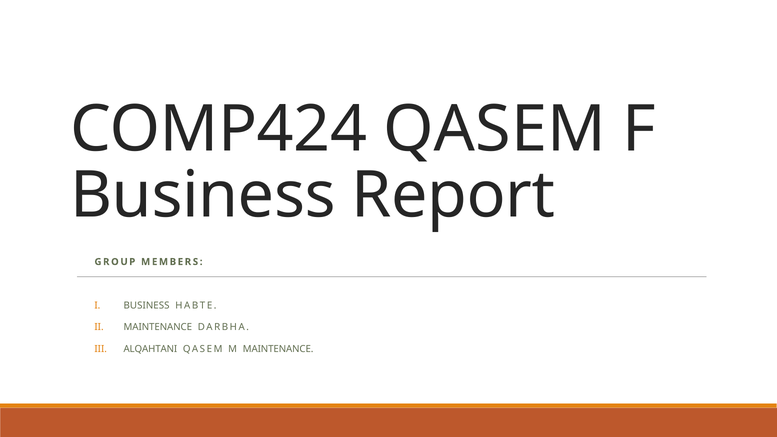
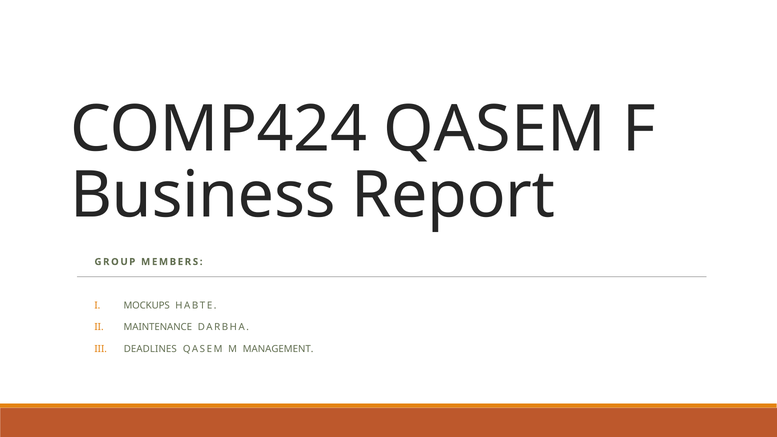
BUSINESS at (147, 305): BUSINESS -> MOCKUPS
ALQAHTANI: ALQAHTANI -> DEADLINES
M MAINTENANCE: MAINTENANCE -> MANAGEMENT
